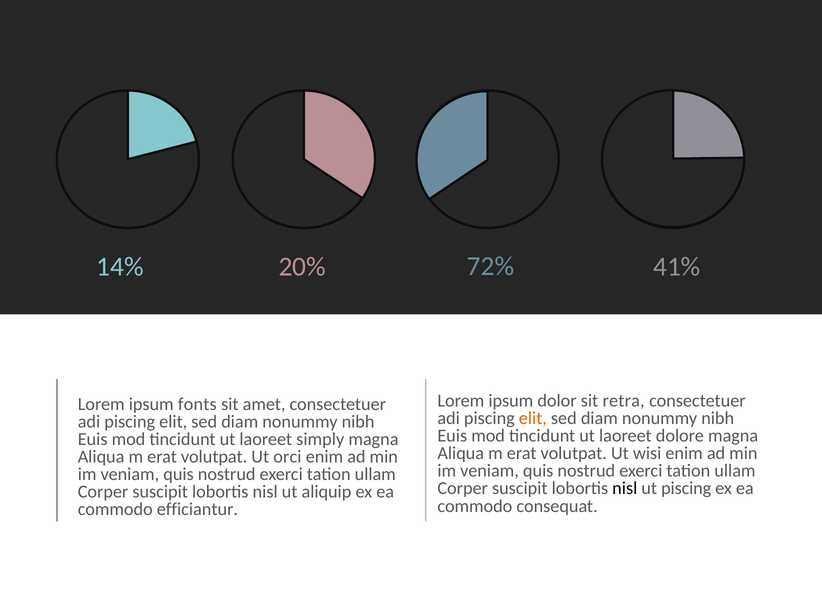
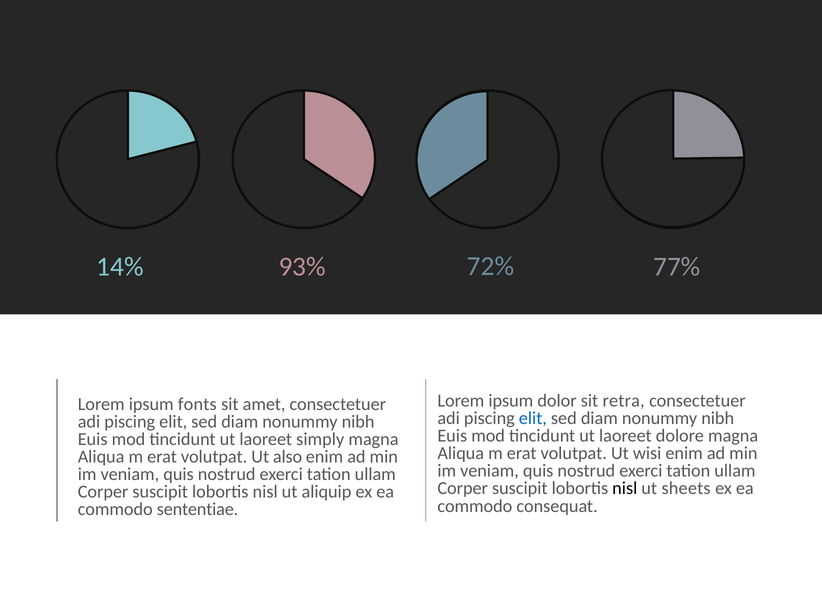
20%: 20% -> 93%
41%: 41% -> 77%
elit at (533, 419) colour: orange -> blue
orci: orci -> also
ut piscing: piscing -> sheets
efficiantur: efficiantur -> sententiae
